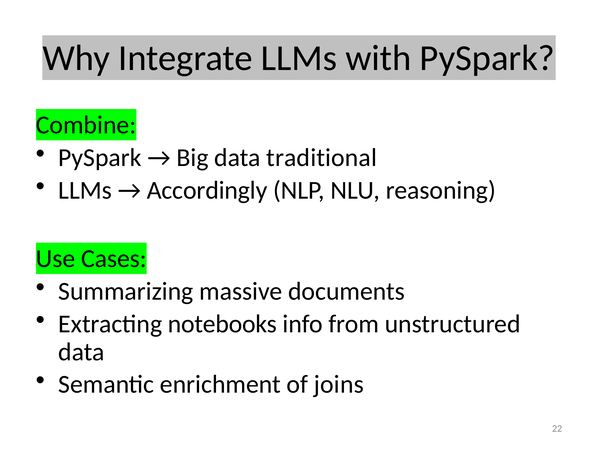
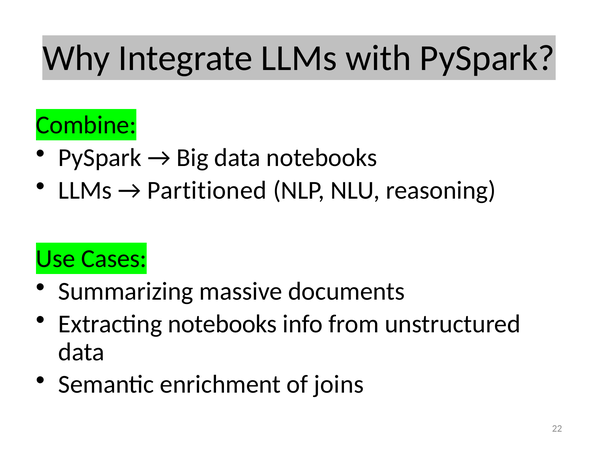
data traditional: traditional -> notebooks
Accordingly: Accordingly -> Partitioned
